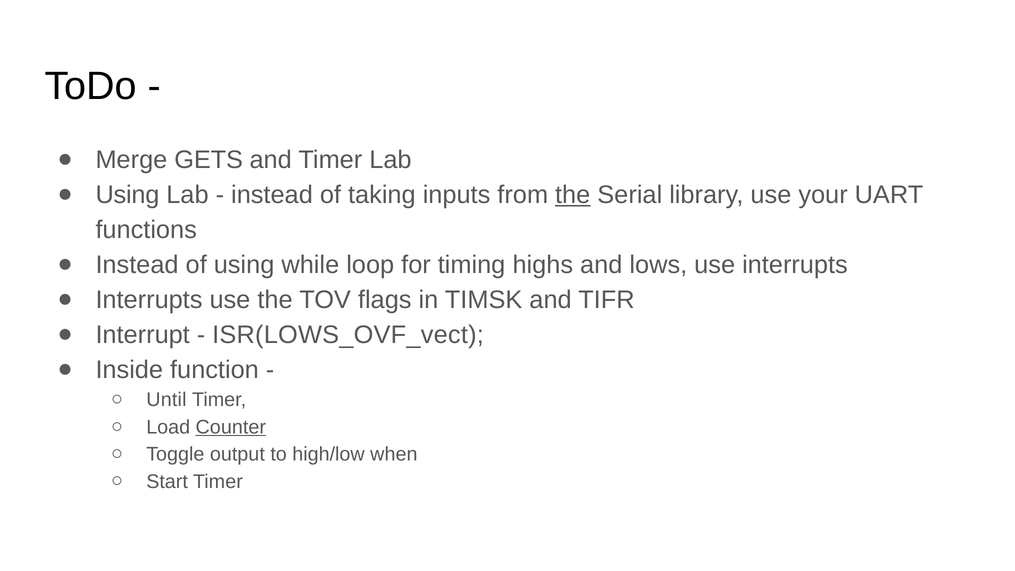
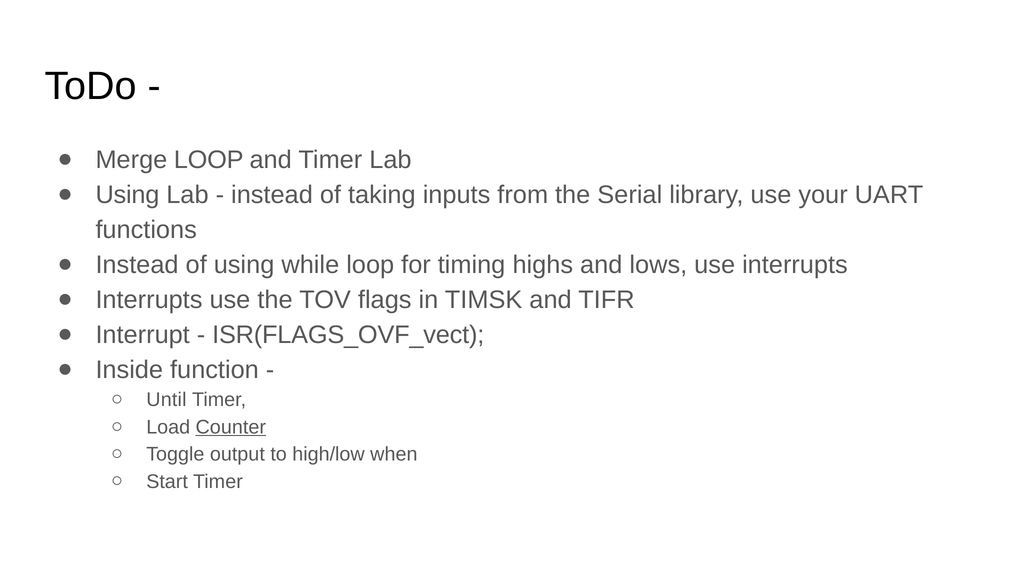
Merge GETS: GETS -> LOOP
the at (573, 195) underline: present -> none
ISR(LOWS_OVF_vect: ISR(LOWS_OVF_vect -> ISR(FLAGS_OVF_vect
